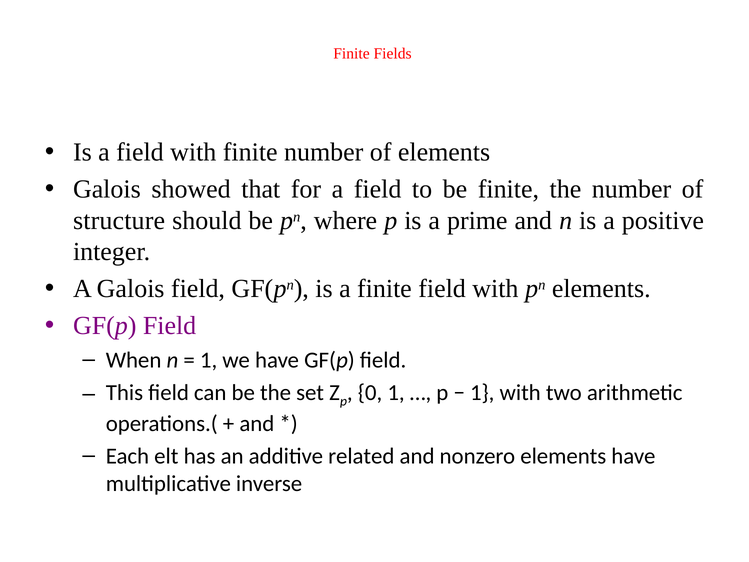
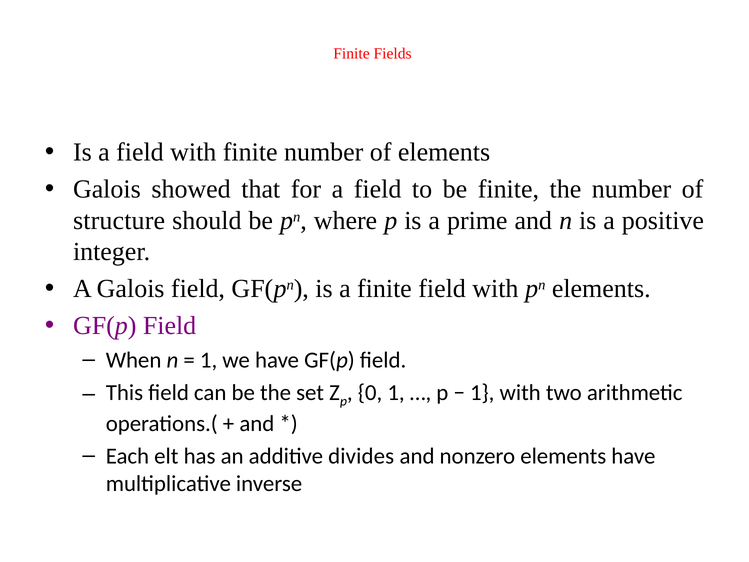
related: related -> divides
